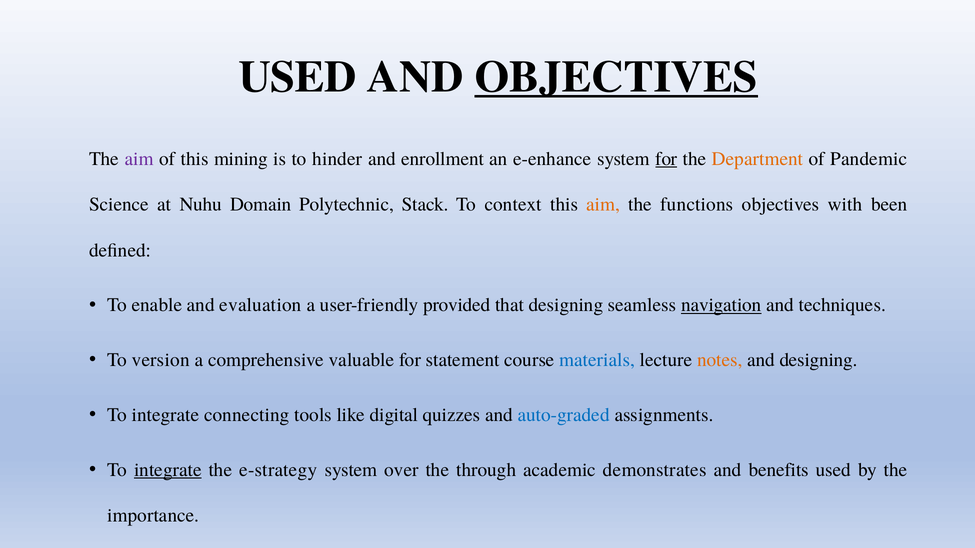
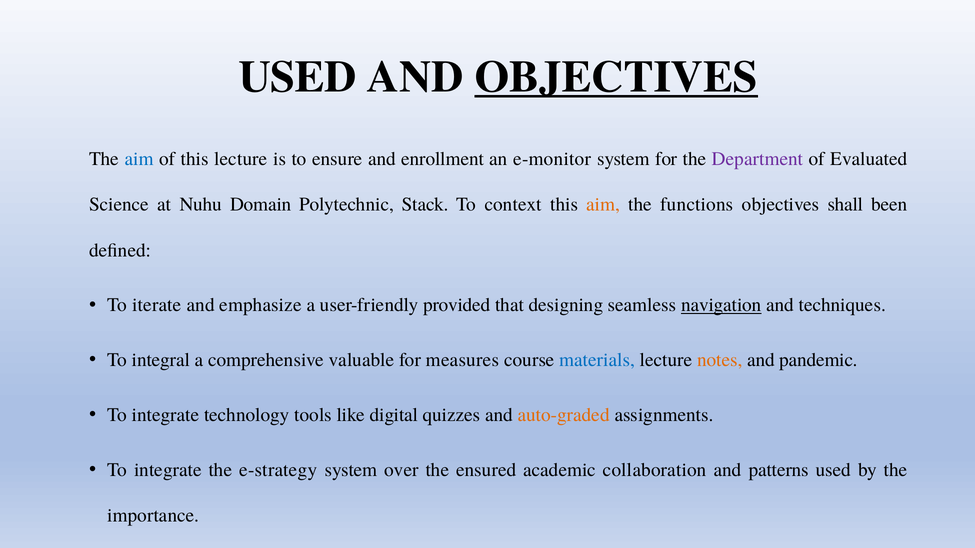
aim at (139, 159) colour: purple -> blue
this mining: mining -> lecture
hinder: hinder -> ensure
e-enhance: e-enhance -> e-monitor
for at (666, 159) underline: present -> none
Department colour: orange -> purple
Pandemic: Pandemic -> Evaluated
with: with -> shall
enable: enable -> iterate
evaluation: evaluation -> emphasize
version: version -> integral
statement: statement -> measures
and designing: designing -> pandemic
connecting: connecting -> technology
auto-graded colour: blue -> orange
integrate at (168, 470) underline: present -> none
through: through -> ensured
demonstrates: demonstrates -> collaboration
benefits: benefits -> patterns
